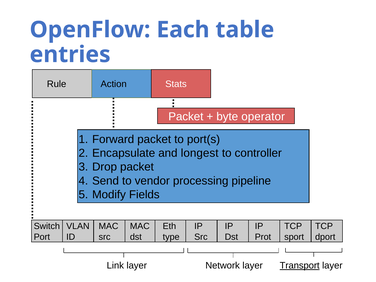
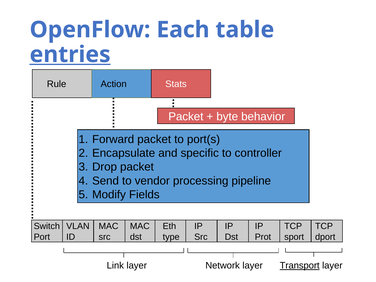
entries underline: none -> present
operator: operator -> behavior
longest: longest -> specific
